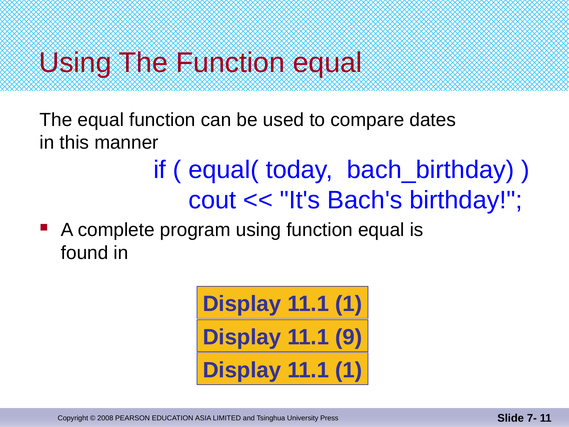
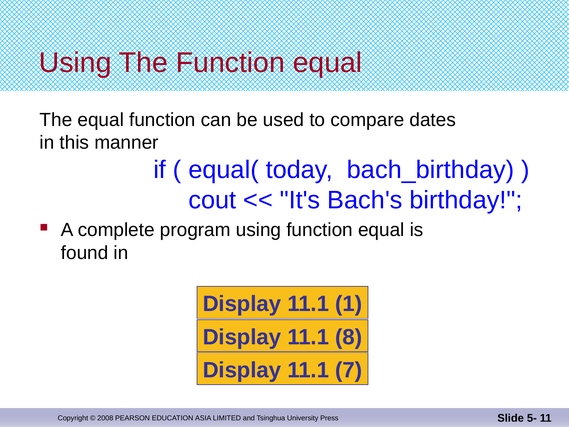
9: 9 -> 8
1 at (349, 370): 1 -> 7
7-: 7- -> 5-
